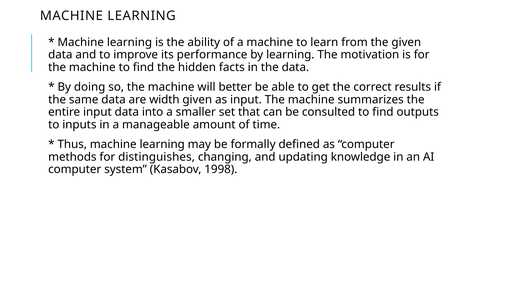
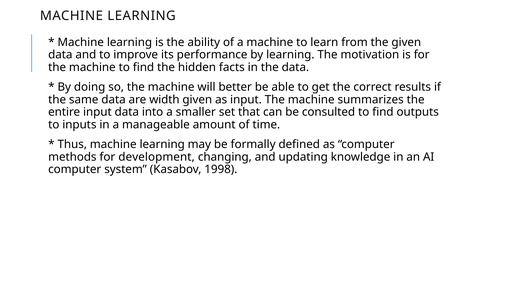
distinguishes: distinguishes -> development
